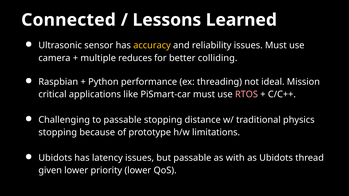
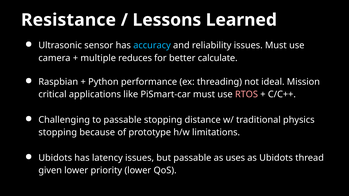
Connected: Connected -> Resistance
accuracy colour: yellow -> light blue
colliding: colliding -> calculate
with: with -> uses
